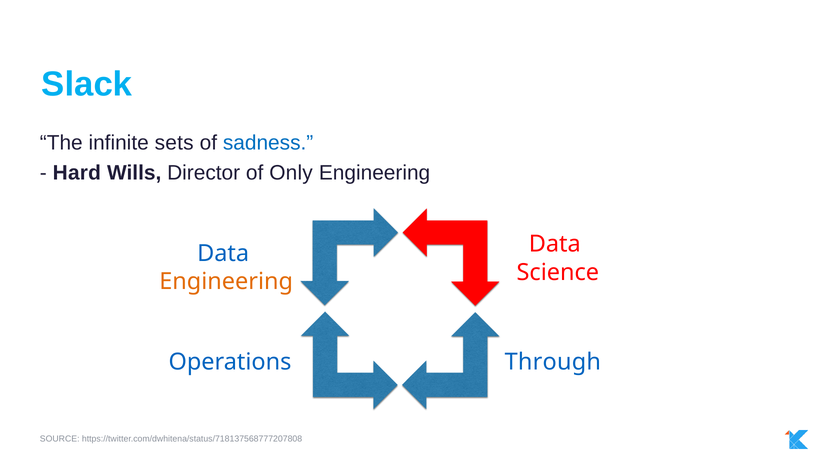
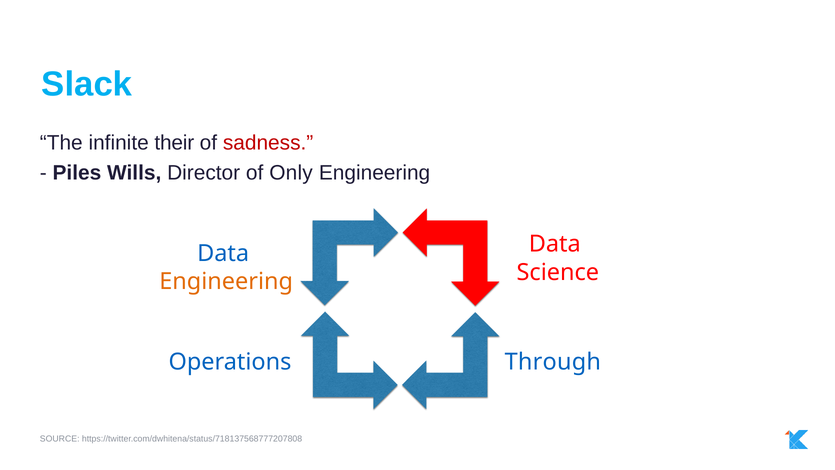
sets: sets -> their
sadness colour: blue -> red
Hard: Hard -> Piles
